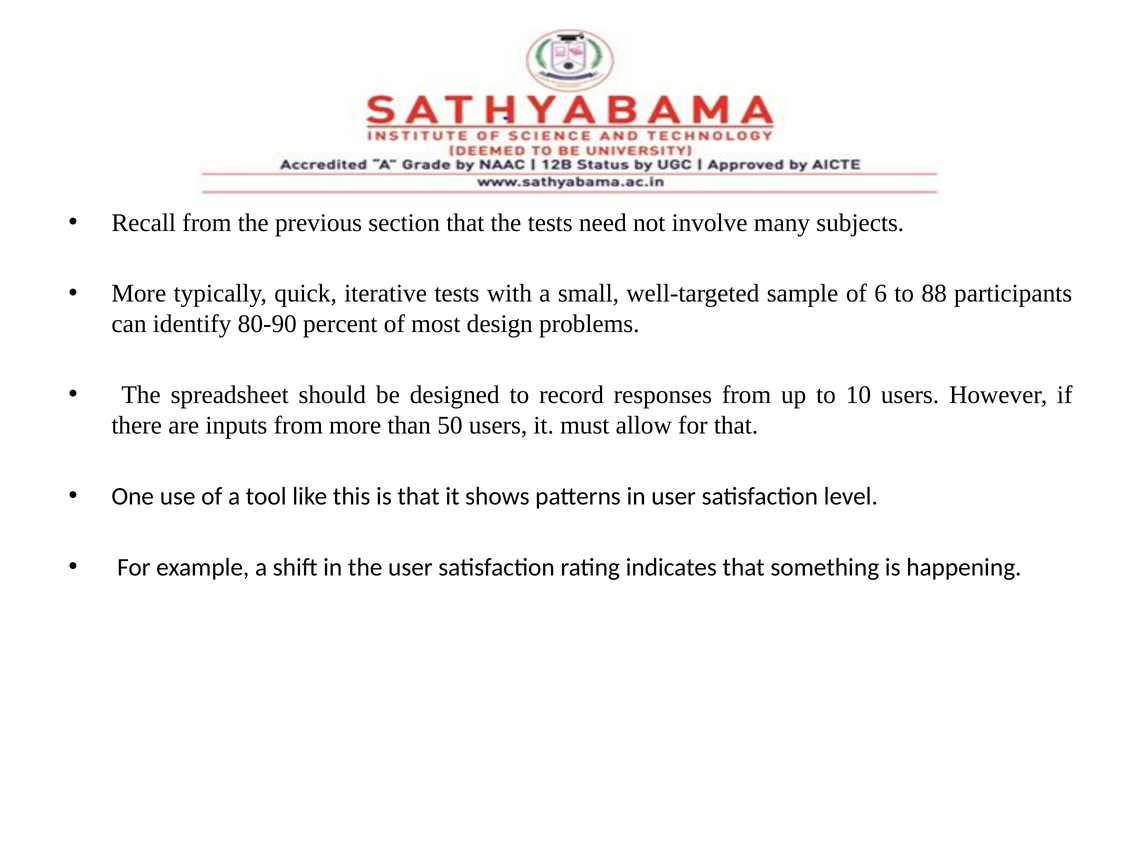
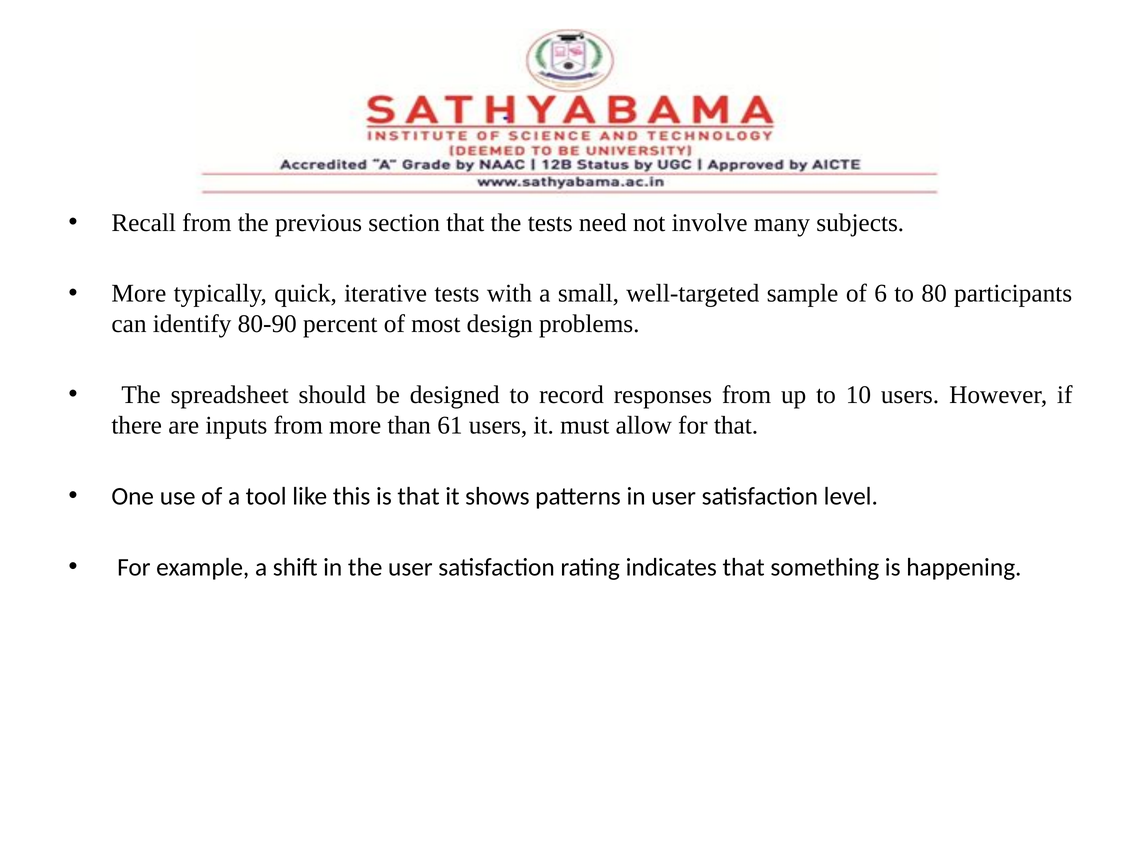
88: 88 -> 80
50: 50 -> 61
